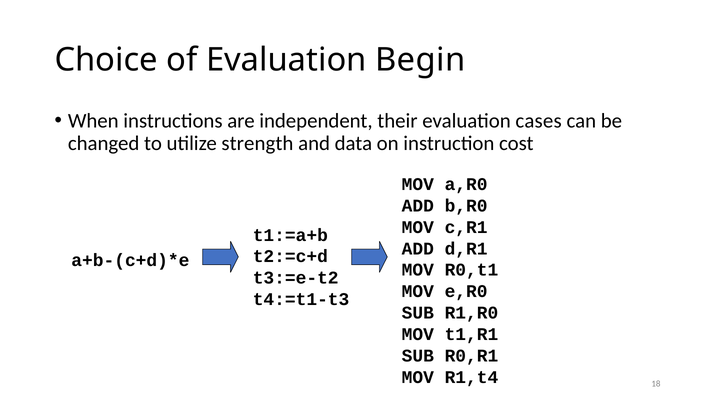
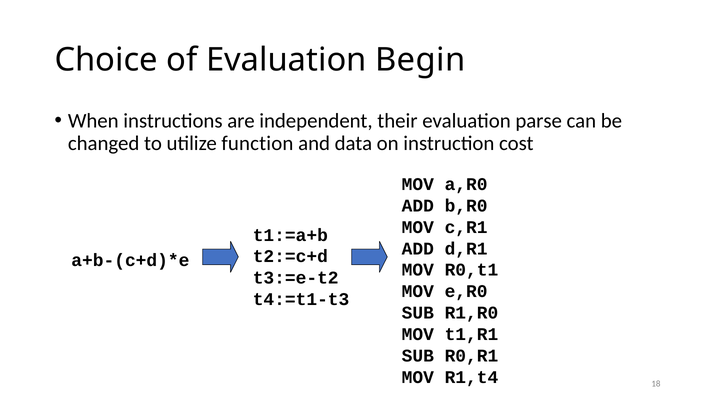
cases: cases -> parse
strength: strength -> function
